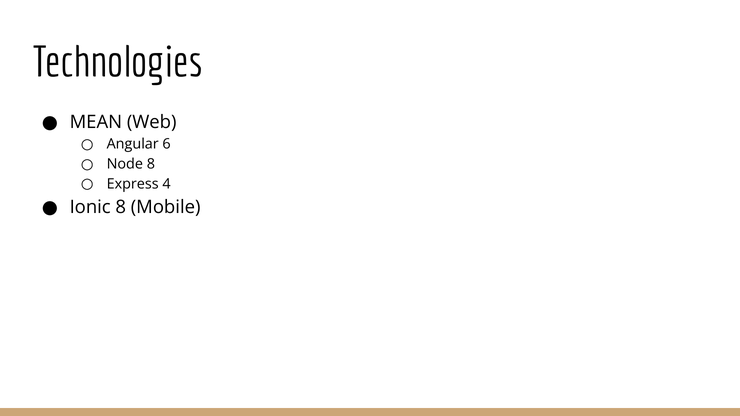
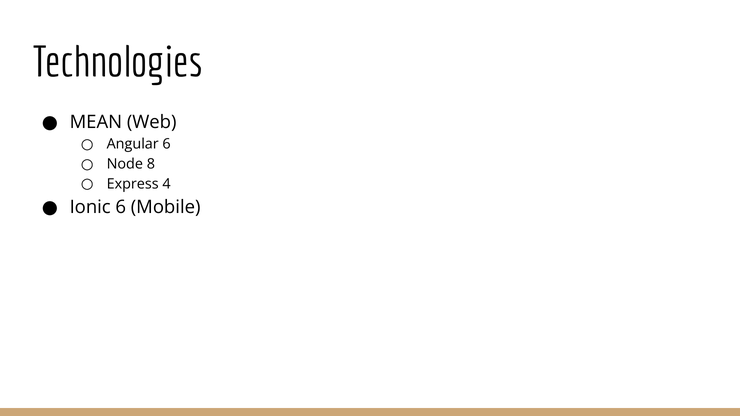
Ionic 8: 8 -> 6
